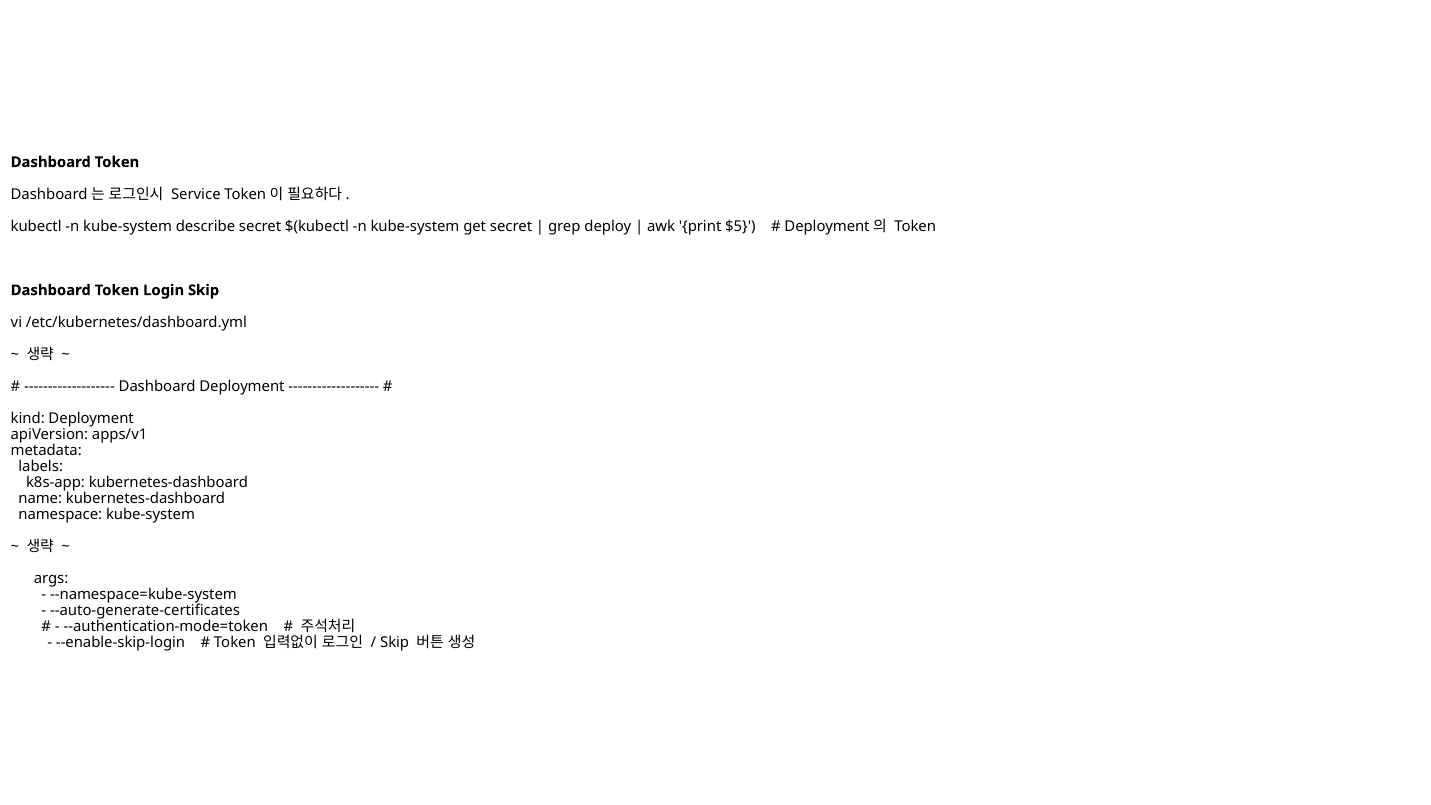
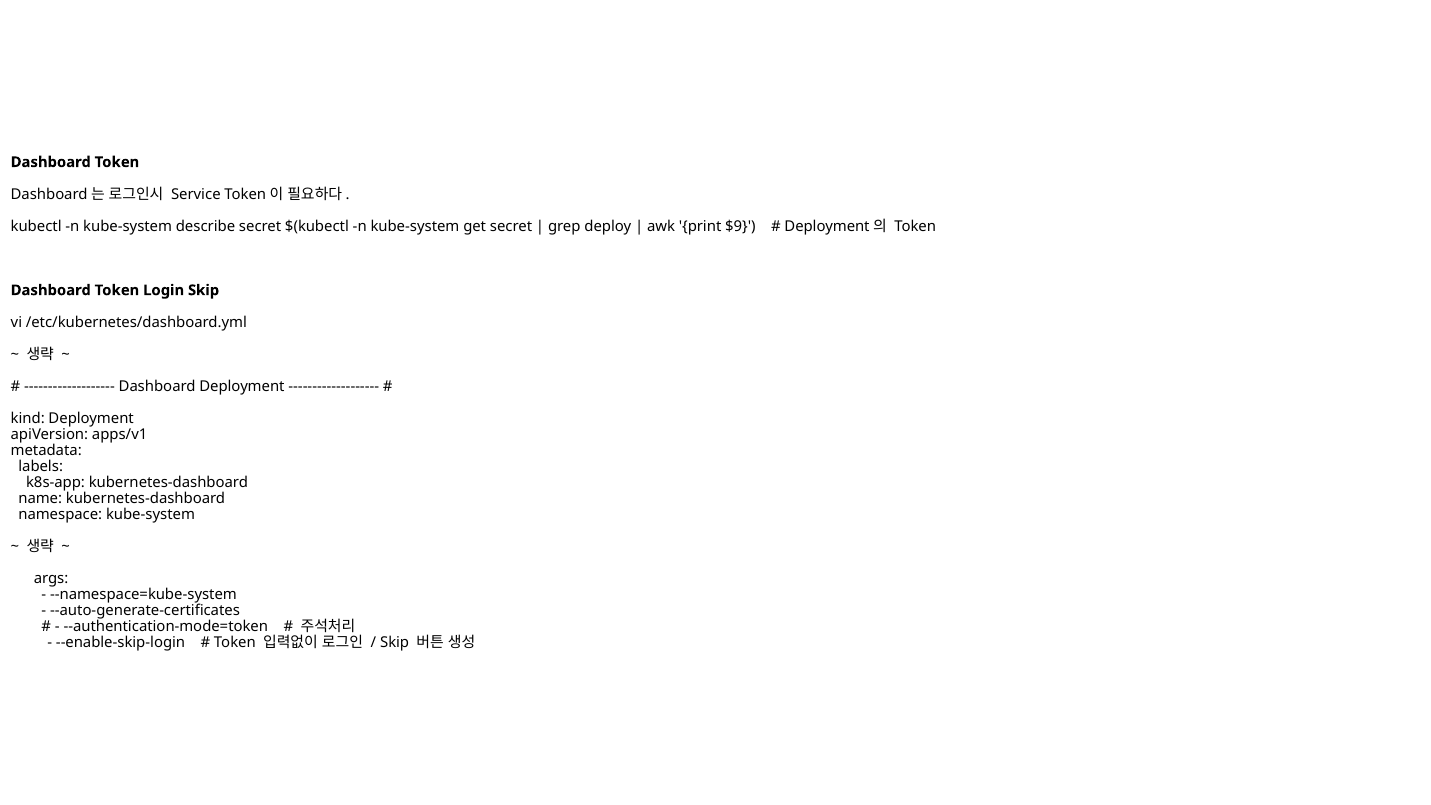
$5: $5 -> $9
